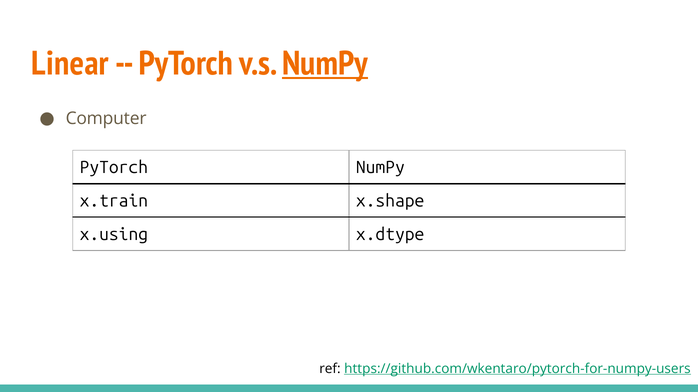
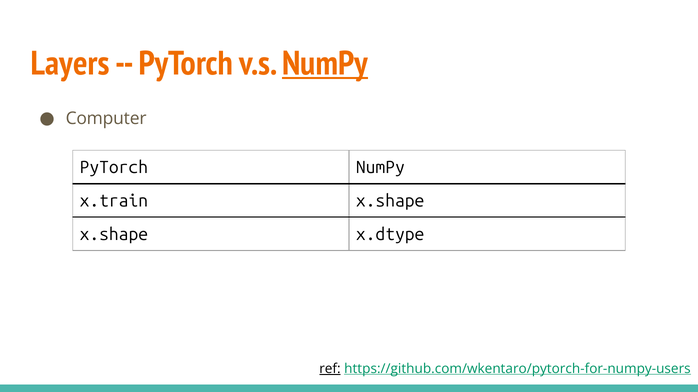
Linear: Linear -> Layers
x.using at (114, 235): x.using -> x.shape
ref underline: none -> present
